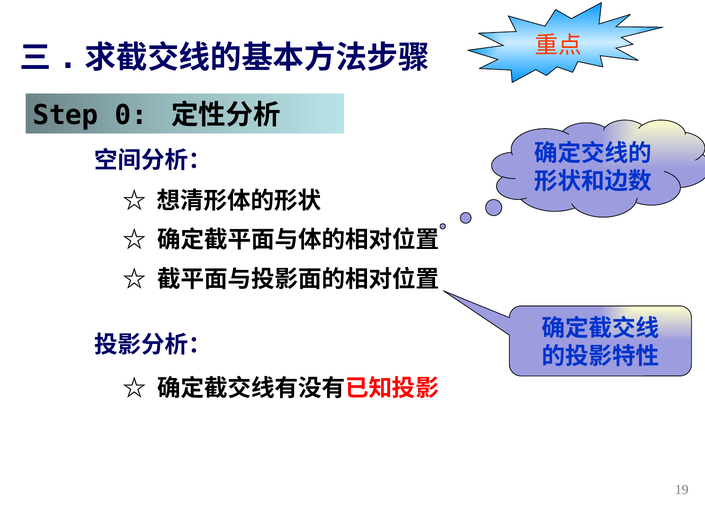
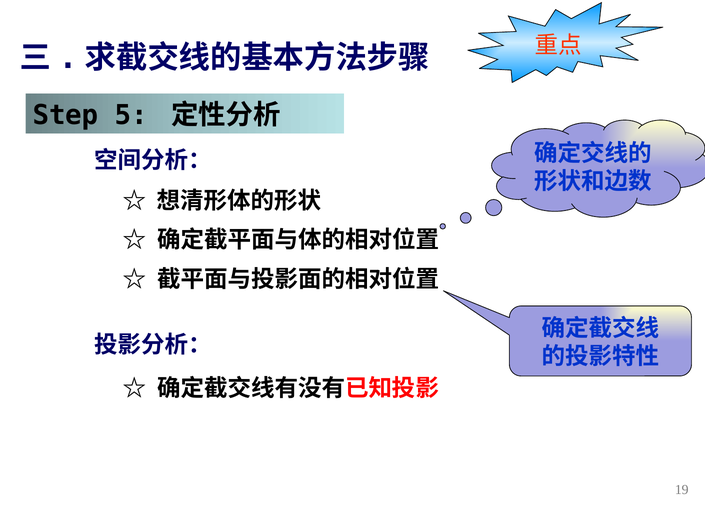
0: 0 -> 5
